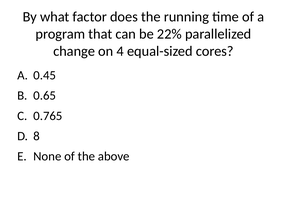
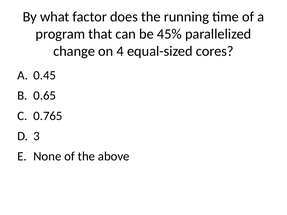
22%: 22% -> 45%
8: 8 -> 3
